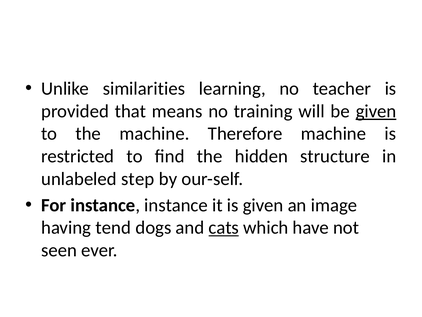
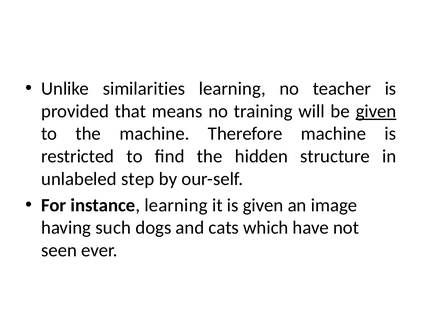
instance instance: instance -> learning
tend: tend -> such
cats underline: present -> none
